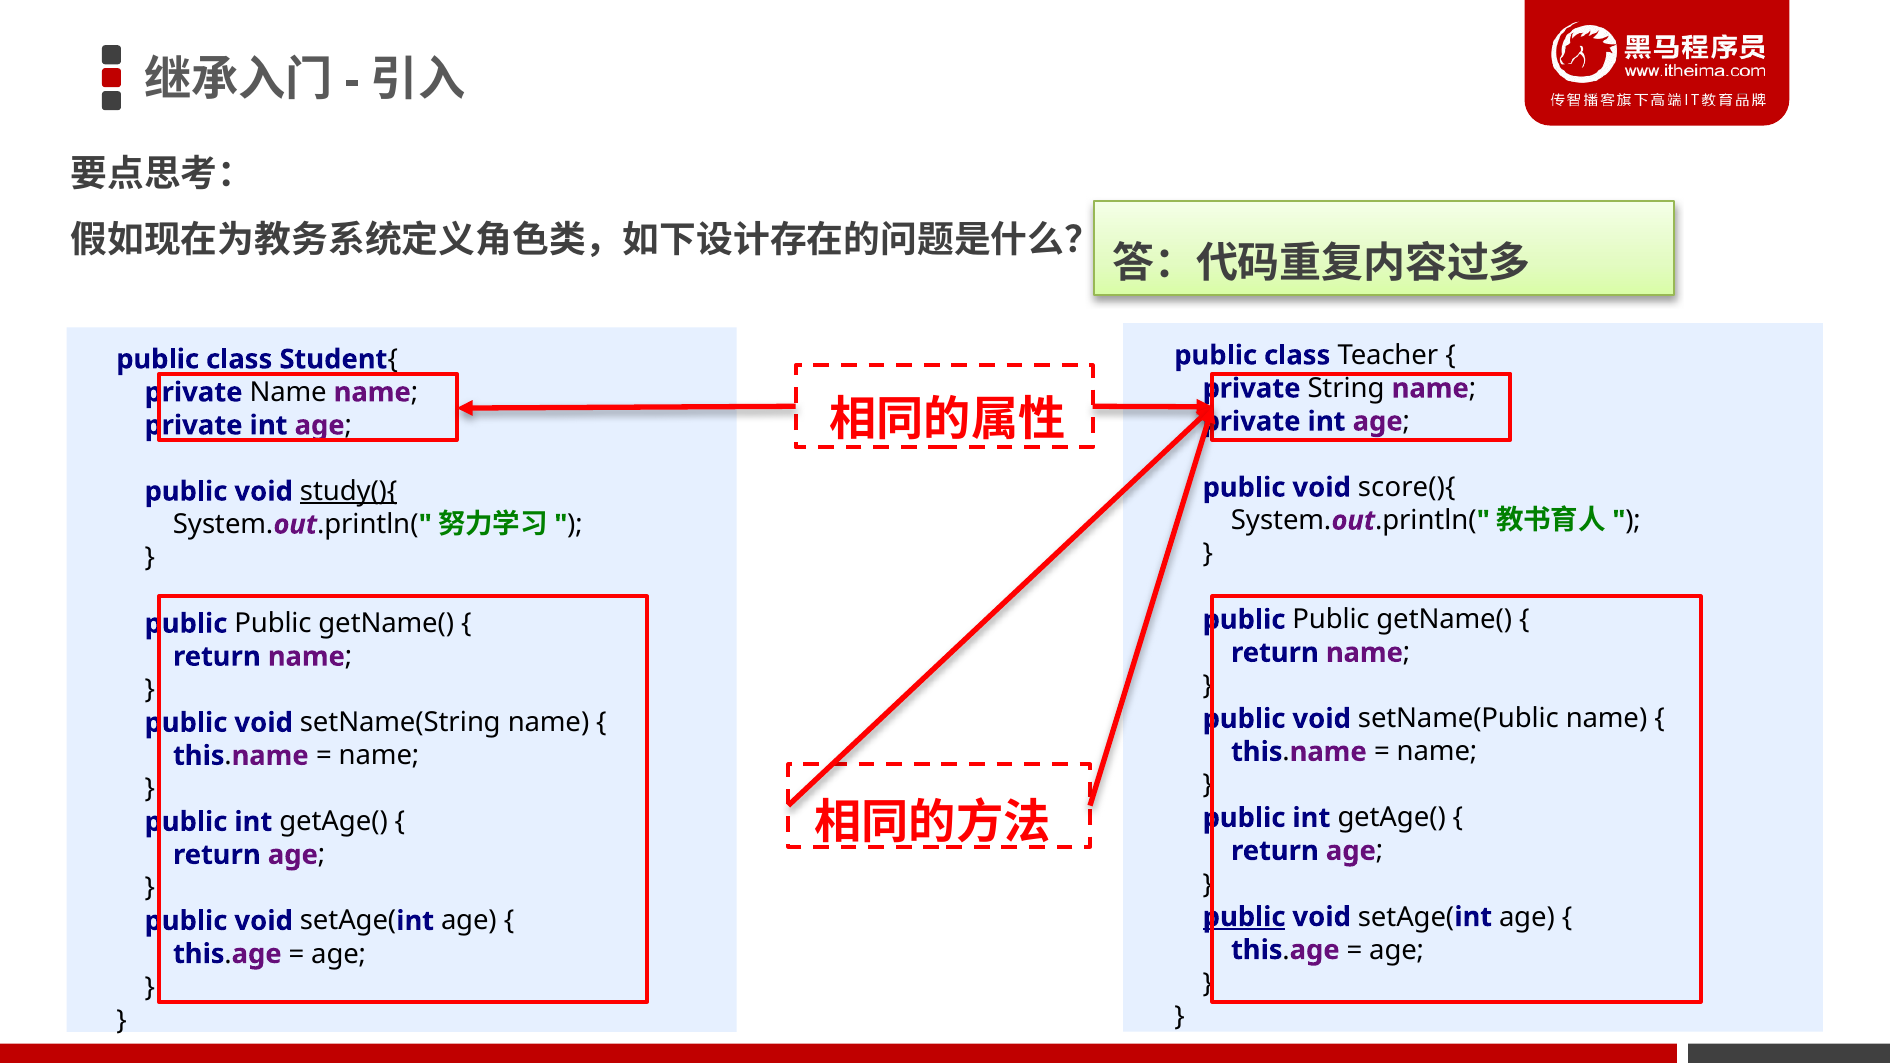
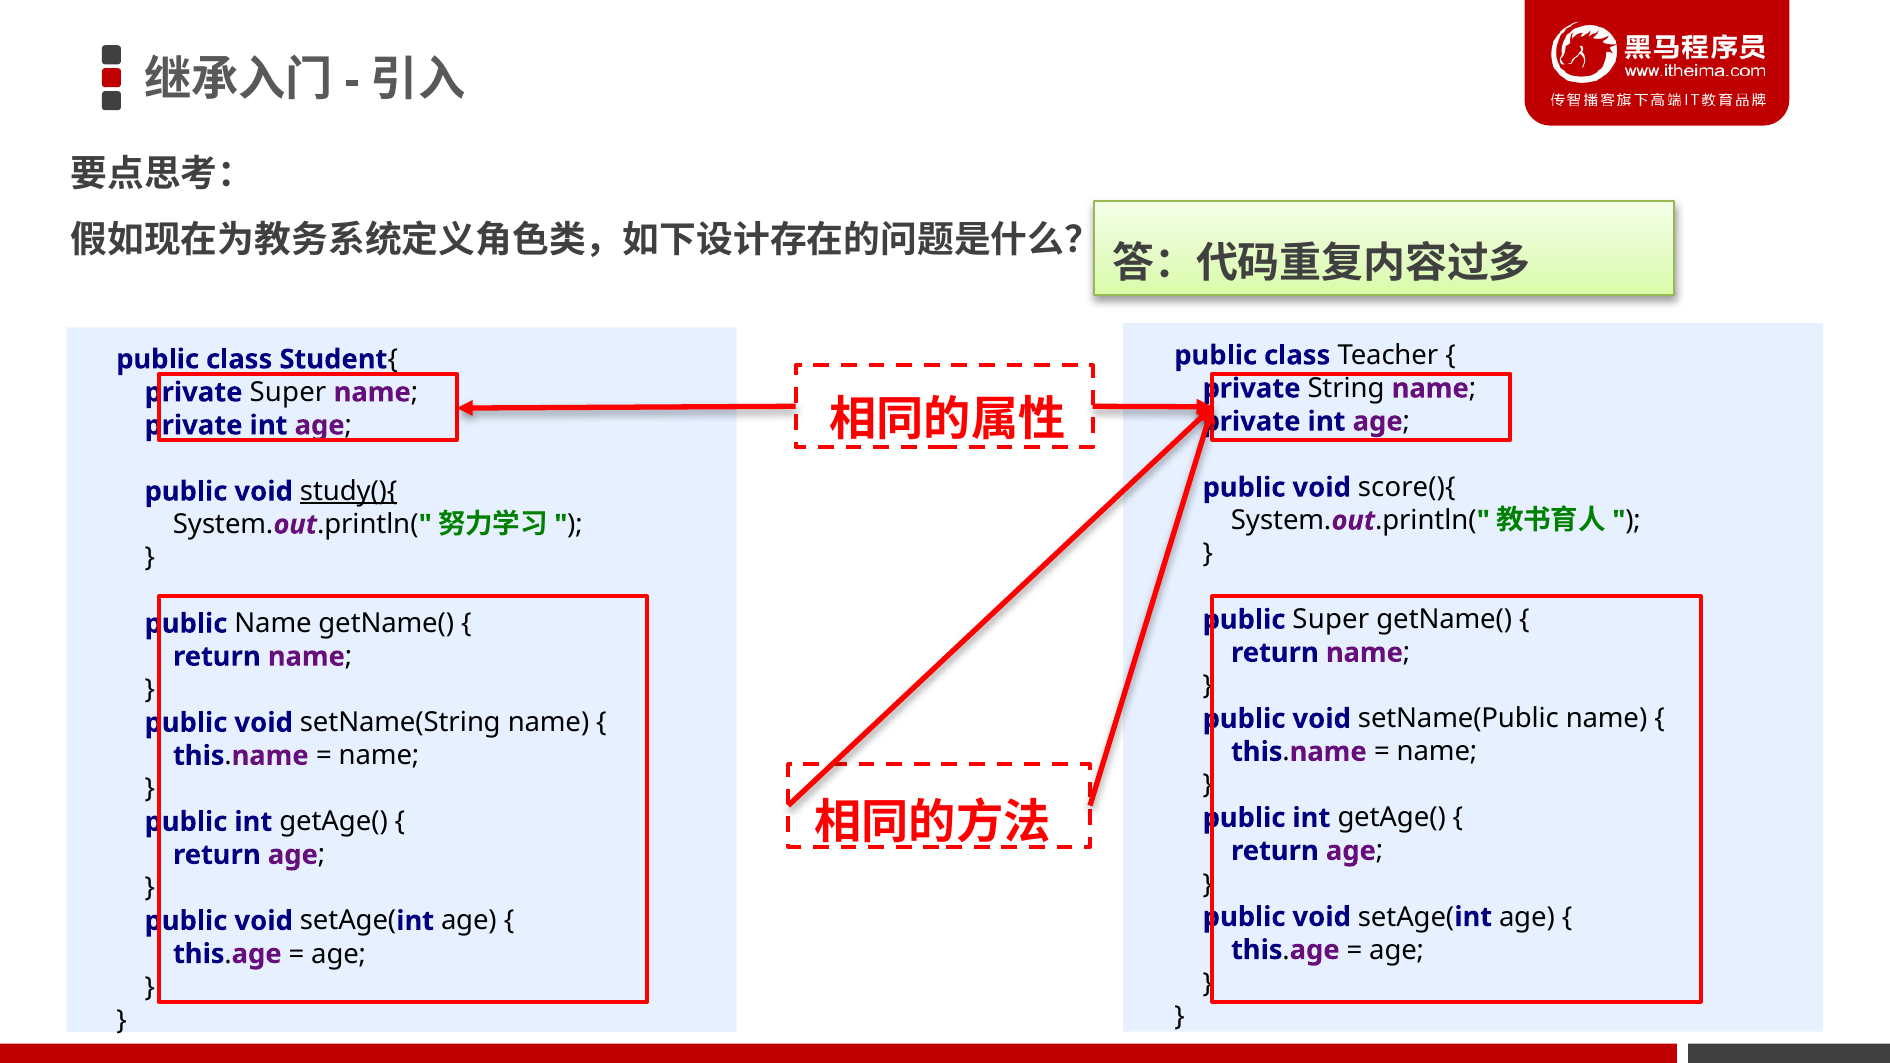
private Name: Name -> Super
Public at (1331, 620): Public -> Super
Public at (273, 624): Public -> Name
public at (1244, 917) underline: present -> none
